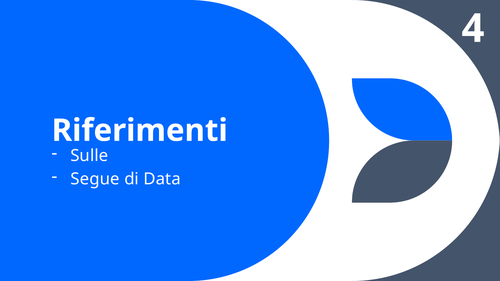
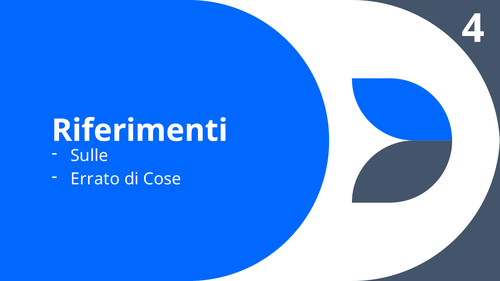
Segue: Segue -> Errato
Data: Data -> Cose
